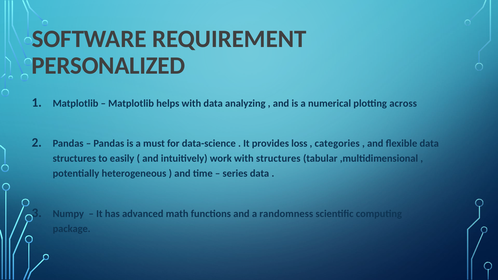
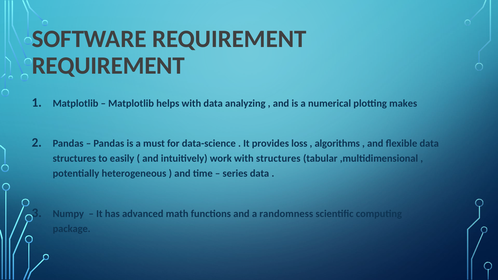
PERSONALIZED at (108, 66): PERSONALIZED -> REQUIREMENT
across: across -> makes
categories: categories -> algorithms
